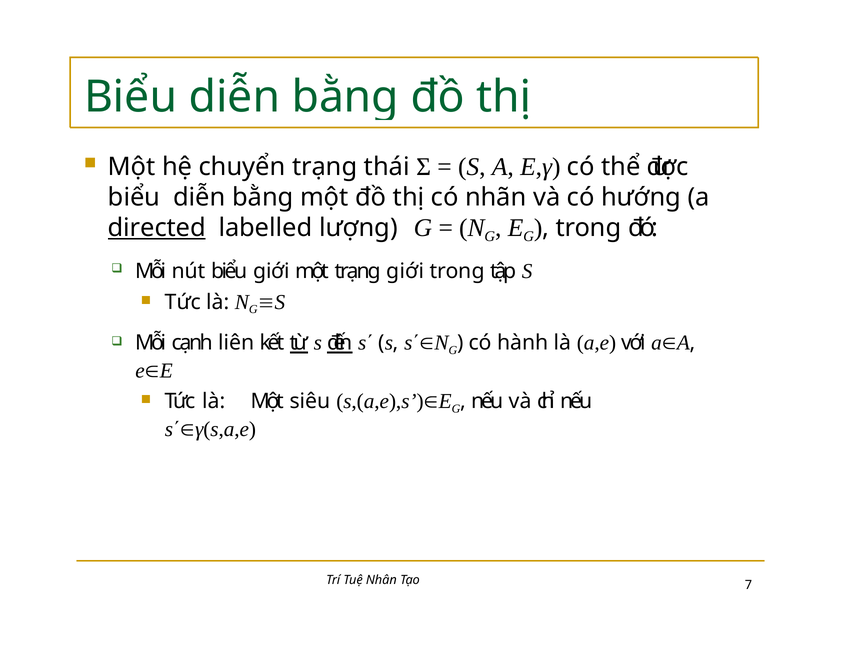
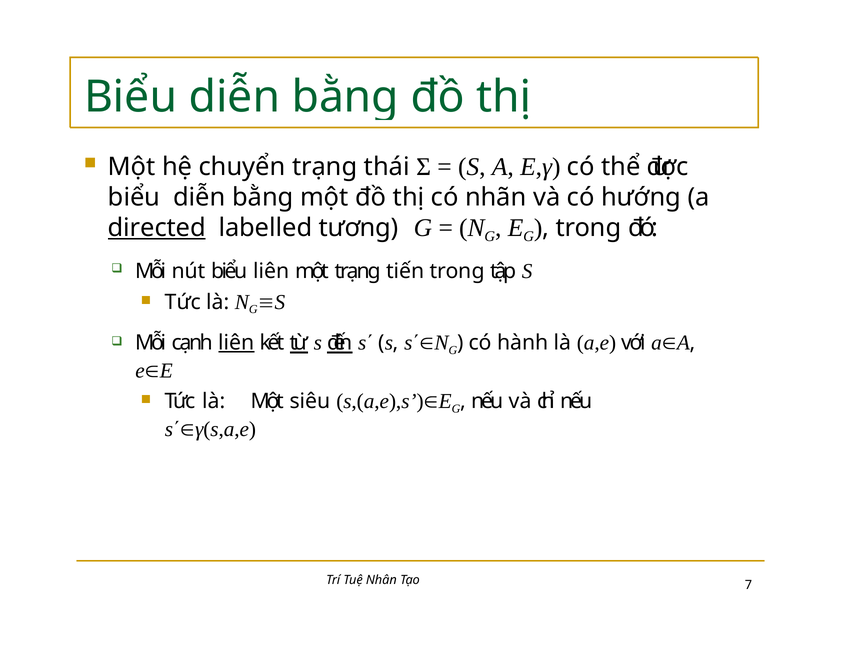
lượng: lượng -> tương
biểu giới: giới -> liên
trạng giới: giới -> tiến
liên at (236, 343) underline: none -> present
